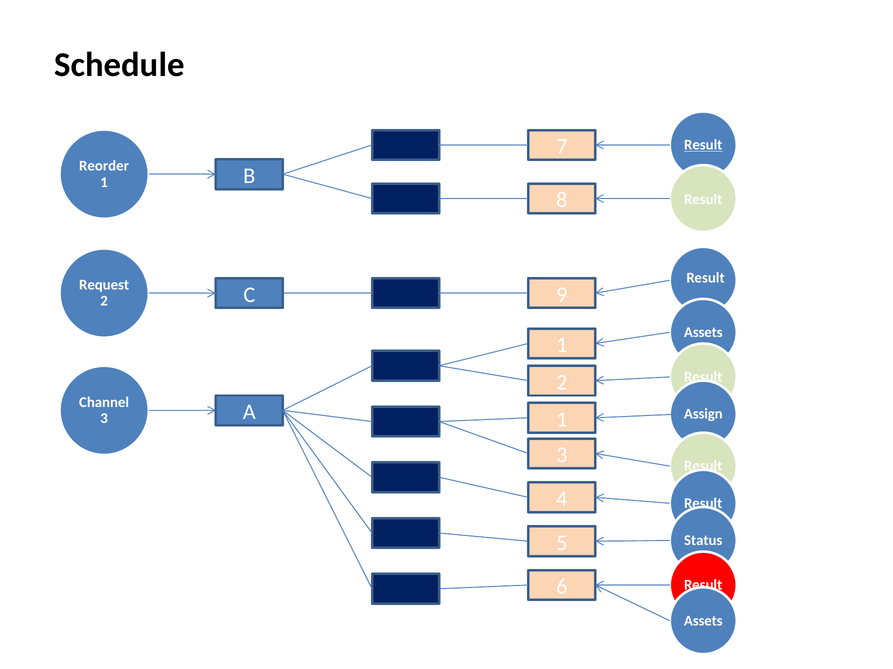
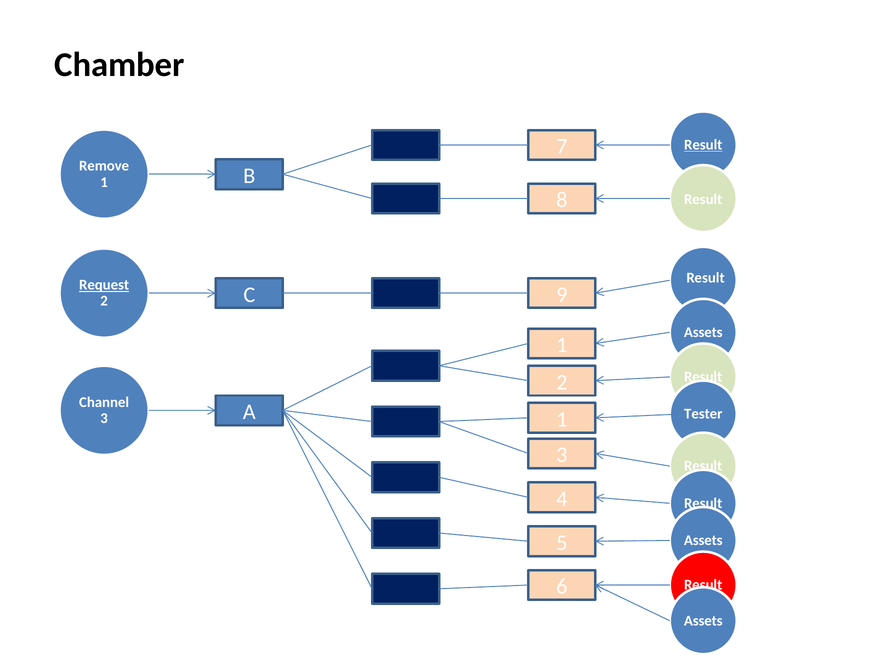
Schedule: Schedule -> Chamber
Reorder: Reorder -> Remove
Request underline: none -> present
Assign: Assign -> Tester
Status at (703, 541): Status -> Assets
